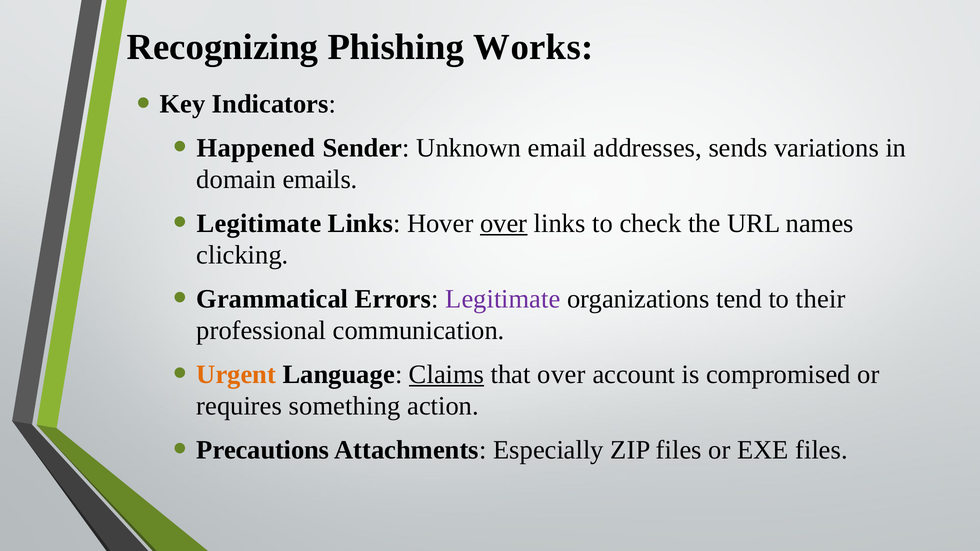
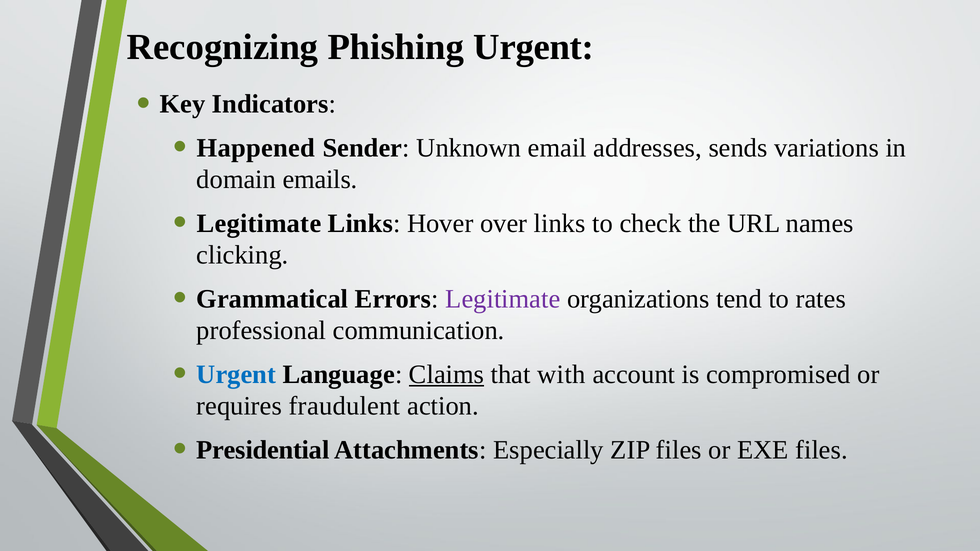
Phishing Works: Works -> Urgent
over at (504, 223) underline: present -> none
their: their -> rates
Urgent at (236, 374) colour: orange -> blue
that over: over -> with
something: something -> fraudulent
Precautions: Precautions -> Presidential
